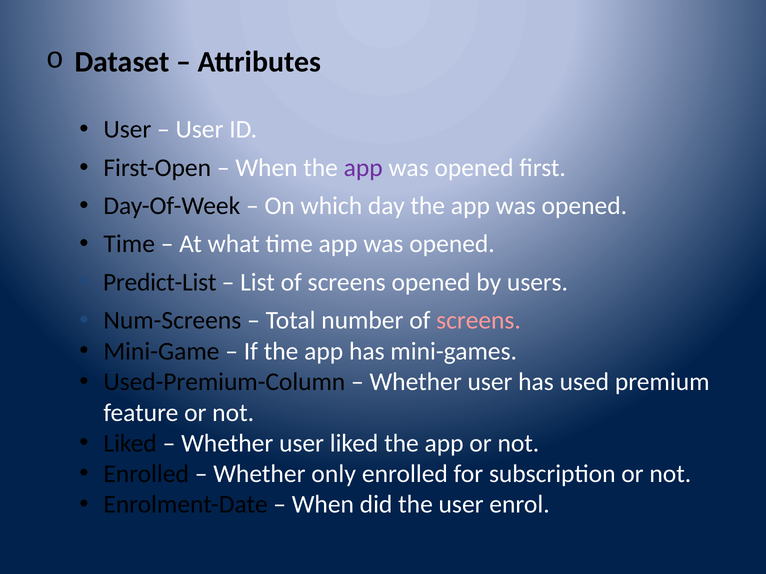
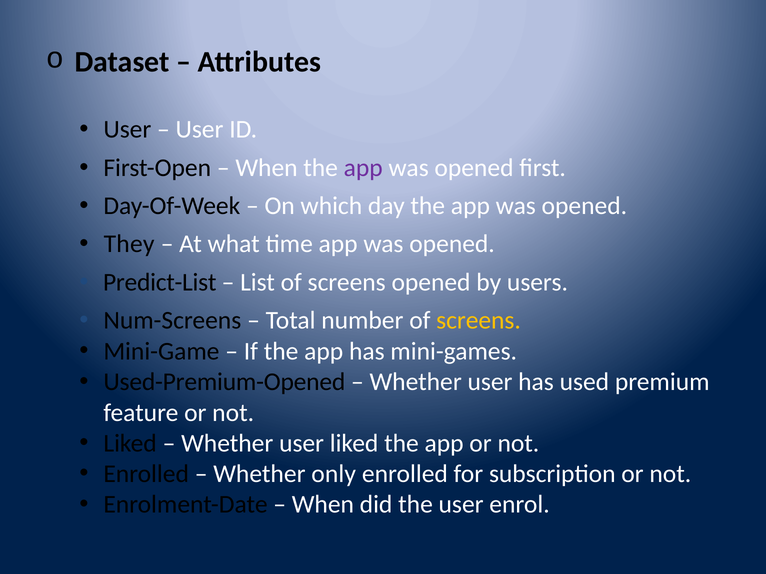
Time at (129, 244): Time -> They
screens at (479, 321) colour: pink -> yellow
Used-Premium-Column: Used-Premium-Column -> Used-Premium-Opened
